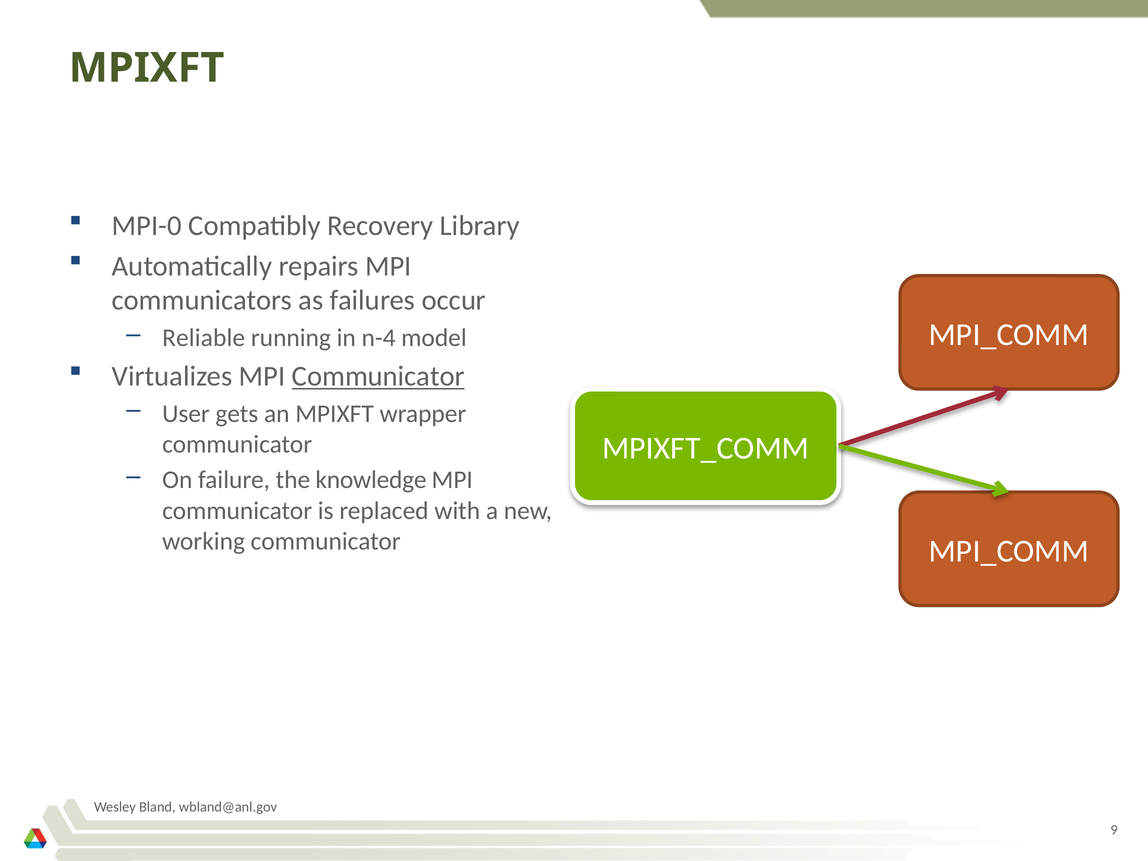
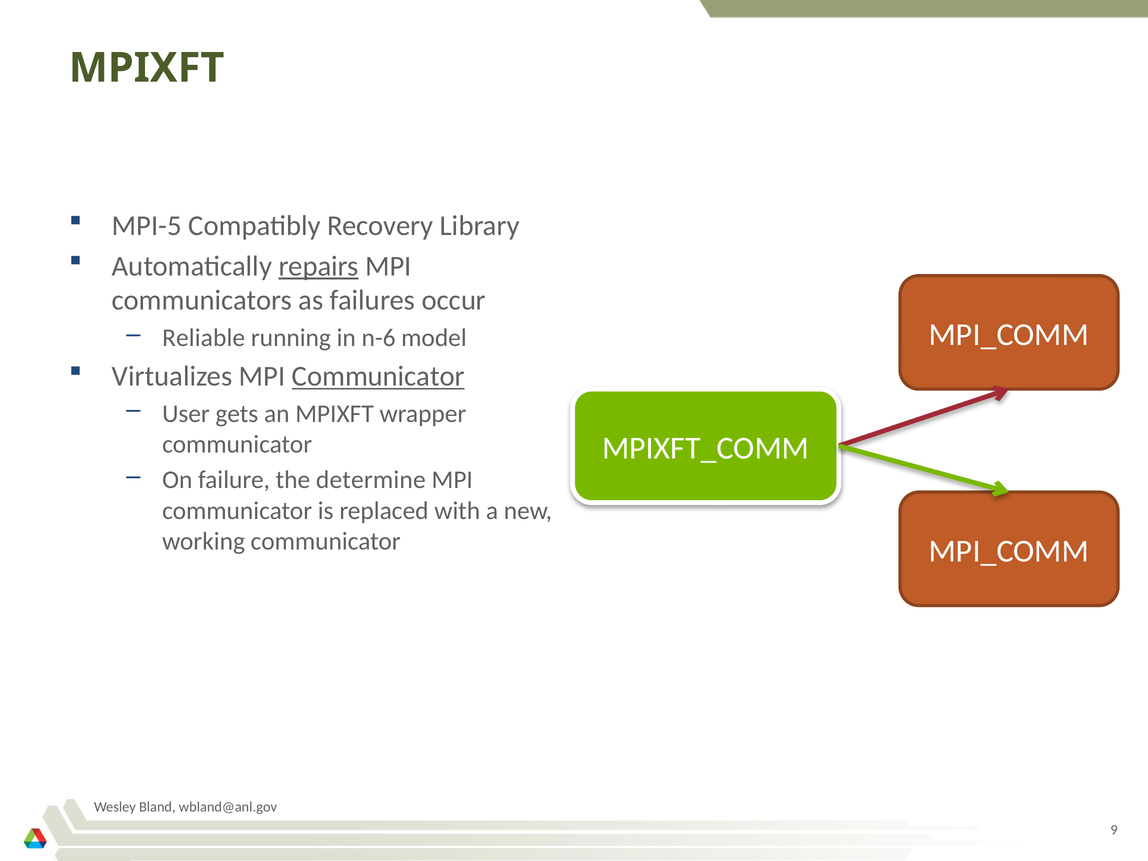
MPI-0: MPI-0 -> MPI-5
repairs underline: none -> present
n-4: n-4 -> n-6
knowledge: knowledge -> determine
